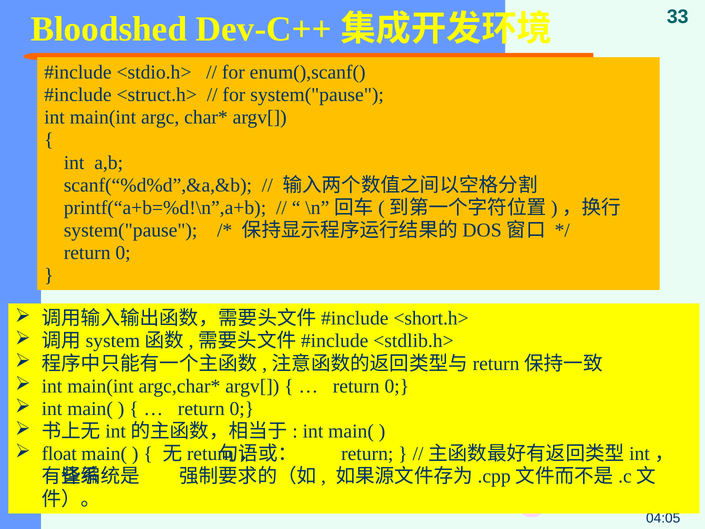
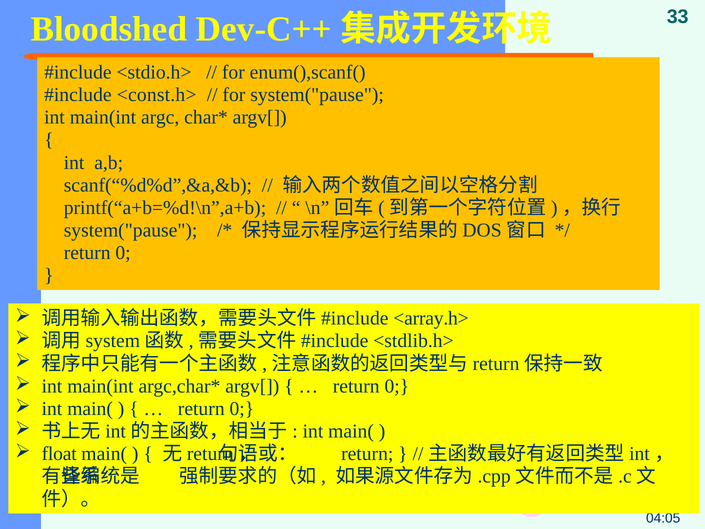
<struct.h>: <struct.h> -> <const.h>
<short.h>: <short.h> -> <array.h>
